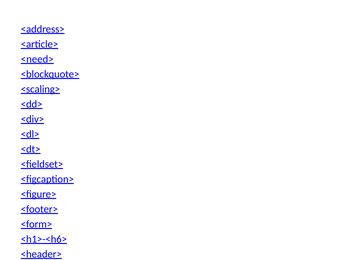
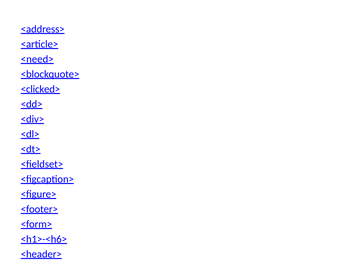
<scaling>: <scaling> -> <clicked>
